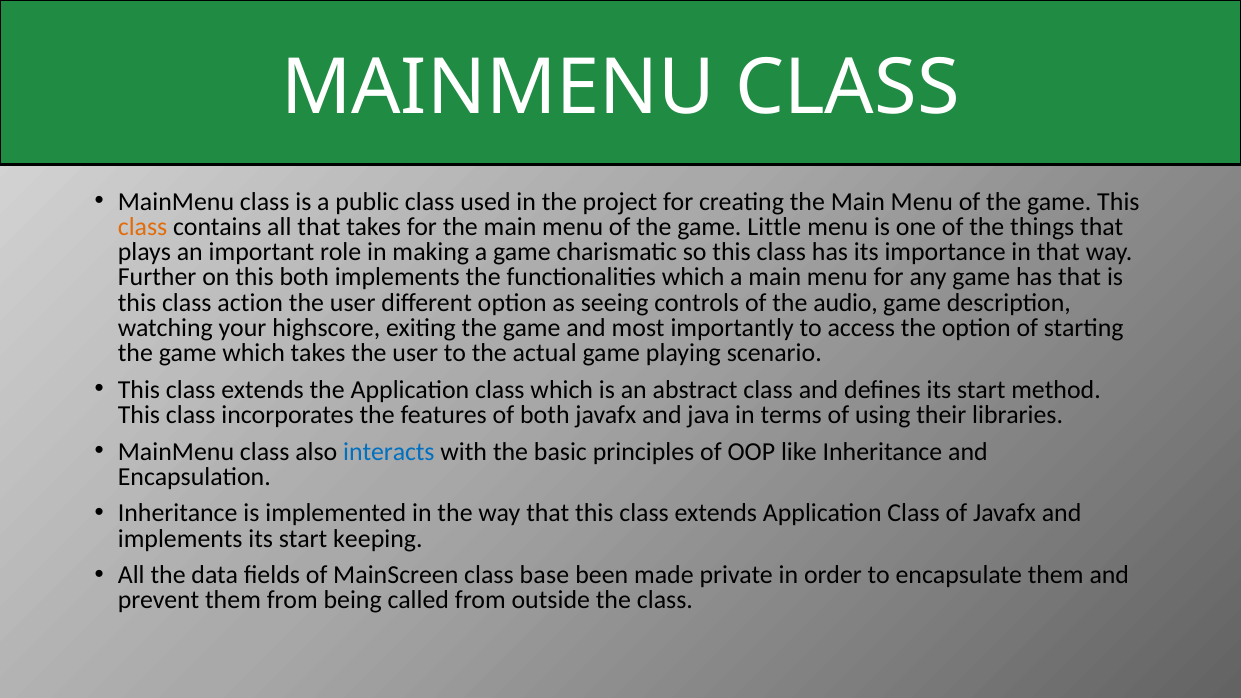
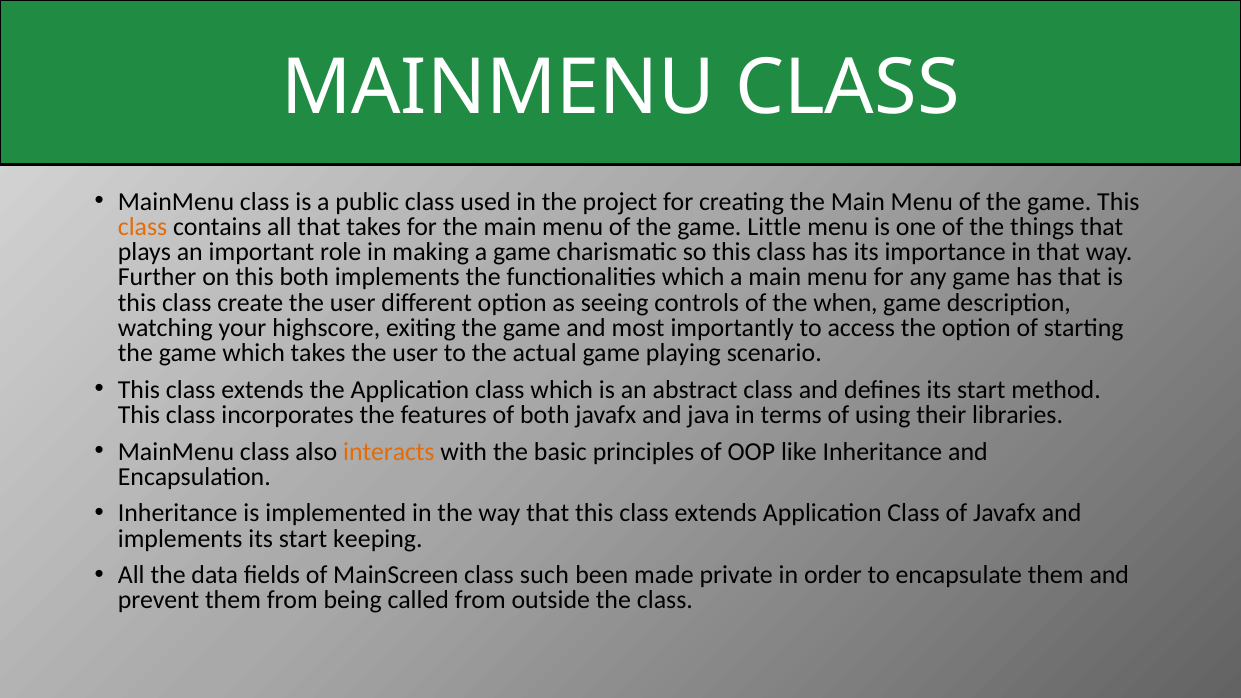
action: action -> create
audio: audio -> when
interacts colour: blue -> orange
base: base -> such
